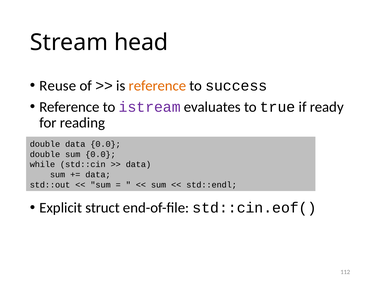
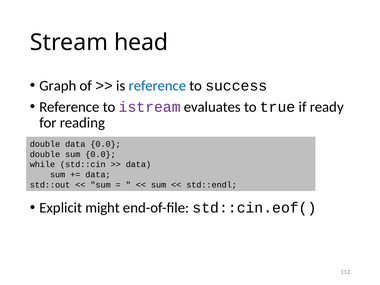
Reuse: Reuse -> Graph
reference at (157, 86) colour: orange -> blue
struct: struct -> might
